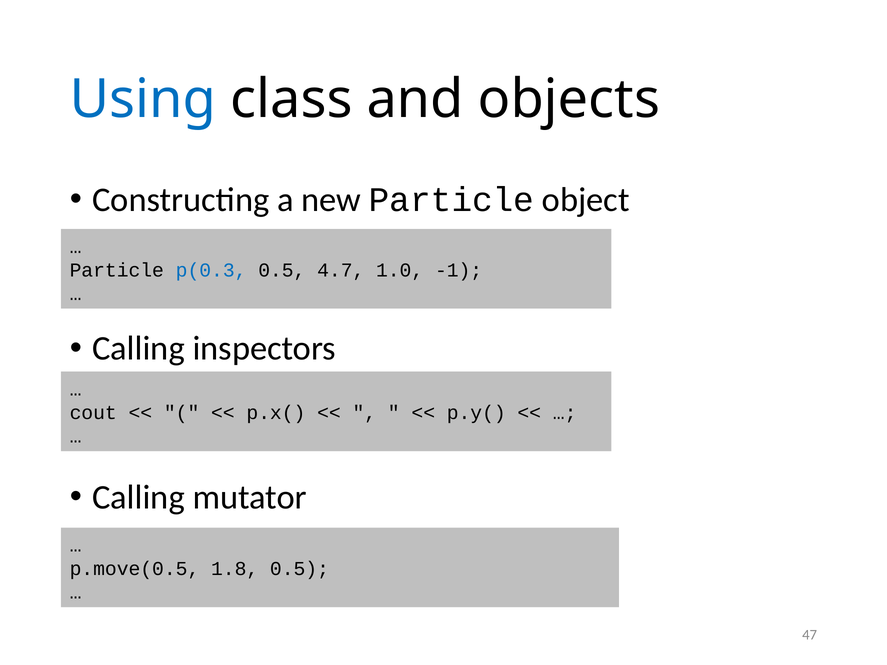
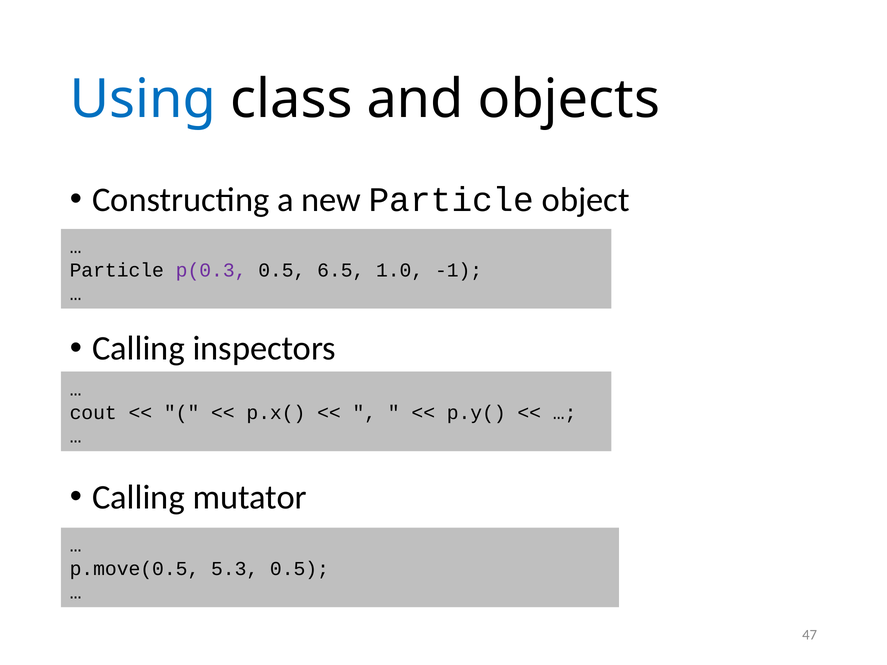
p(0.3 colour: blue -> purple
4.7: 4.7 -> 6.5
1.8: 1.8 -> 5.3
